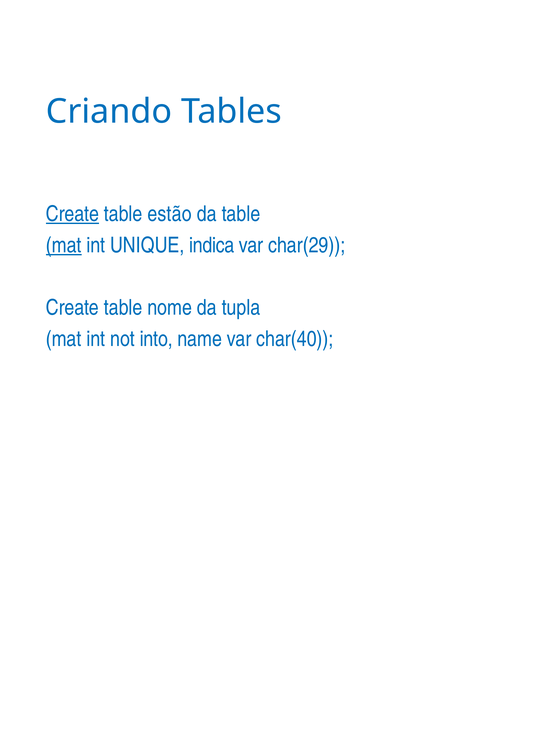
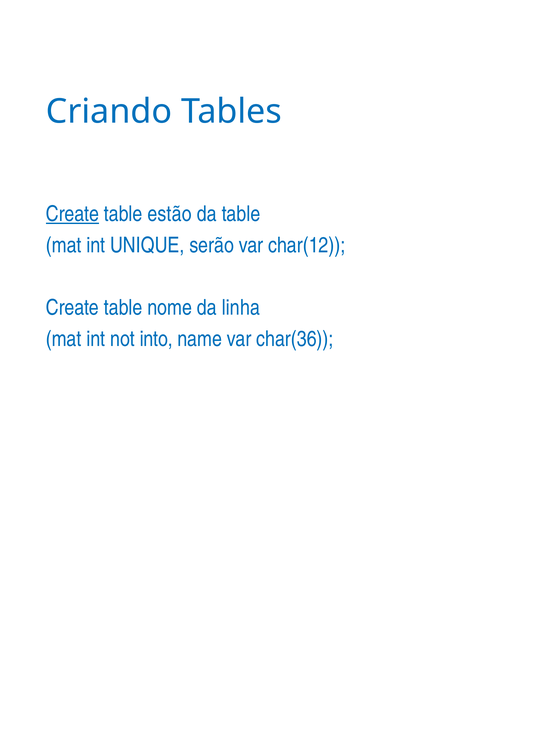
mat at (64, 245) underline: present -> none
indica: indica -> serão
char(29: char(29 -> char(12
tupla: tupla -> linha
char(40: char(40 -> char(36
